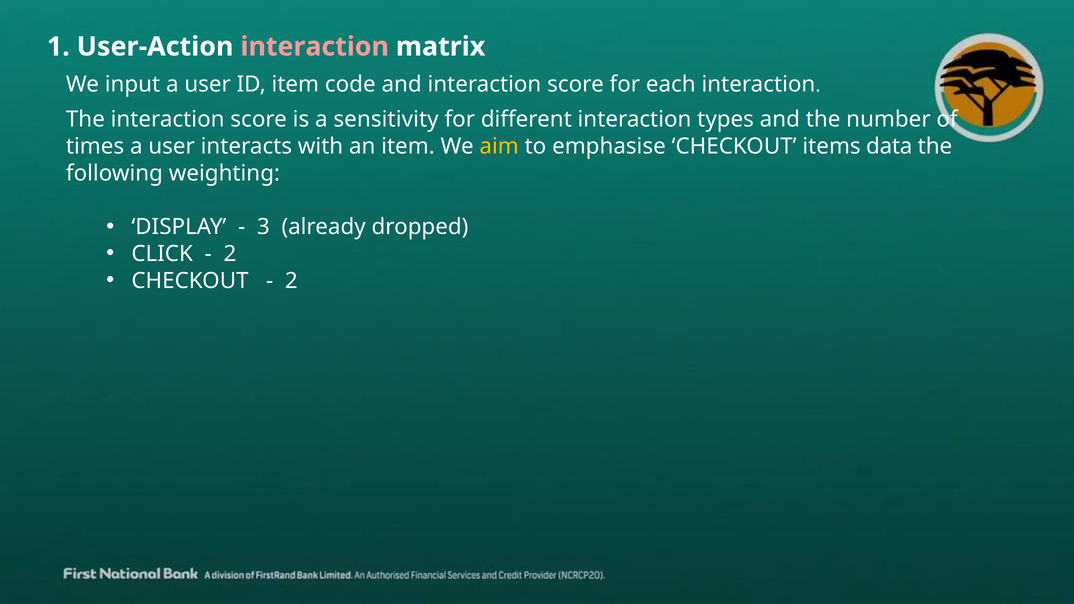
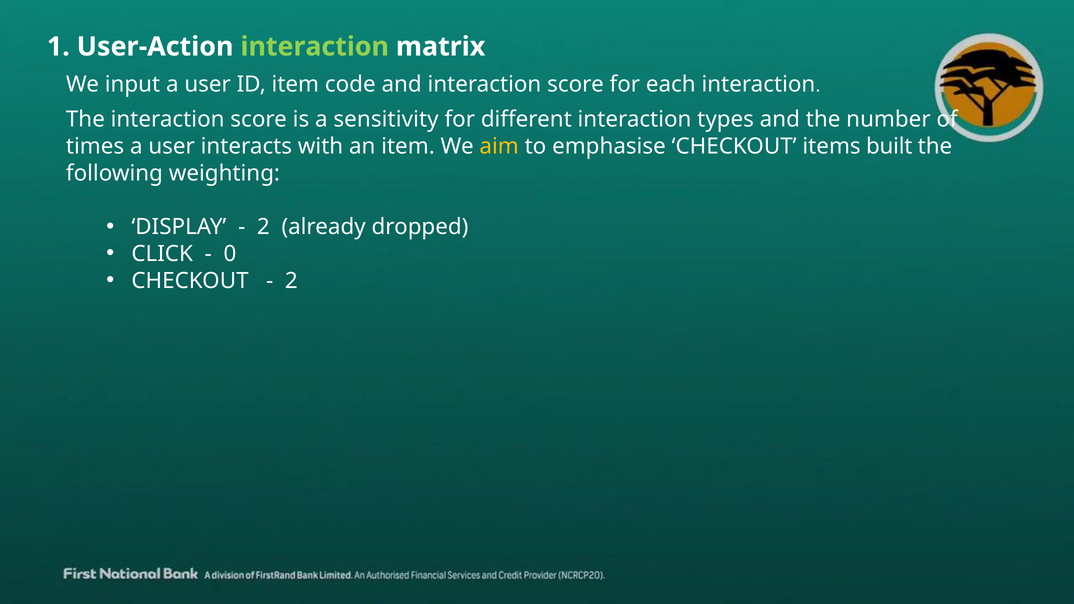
interaction at (315, 47) colour: pink -> light green
data: data -> built
3 at (263, 227): 3 -> 2
2 at (230, 254): 2 -> 0
